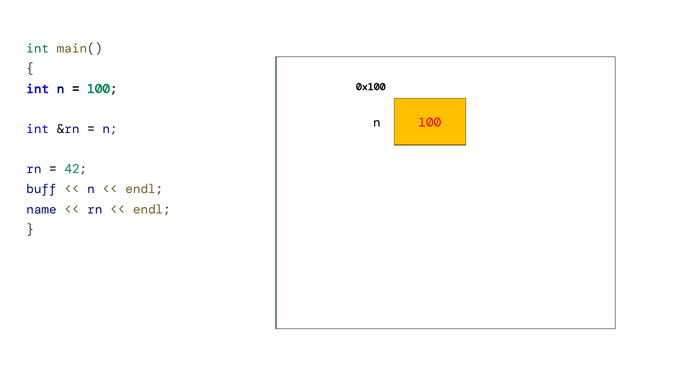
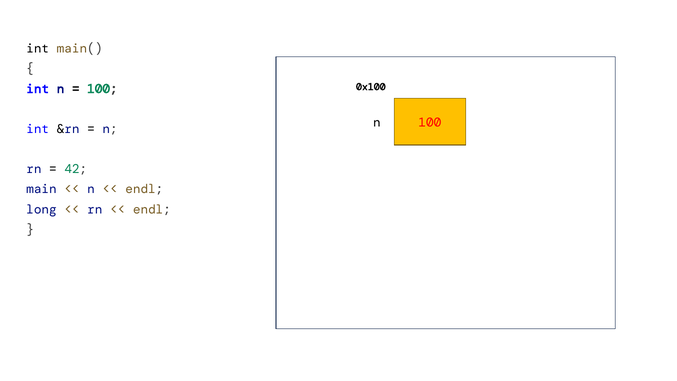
int at (38, 49) colour: green -> black
buff: buff -> main
name: name -> long
